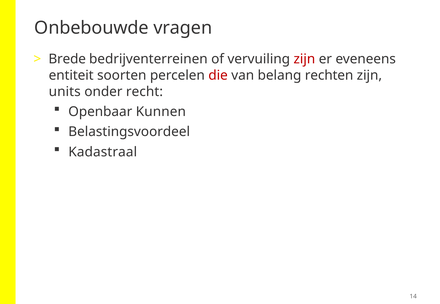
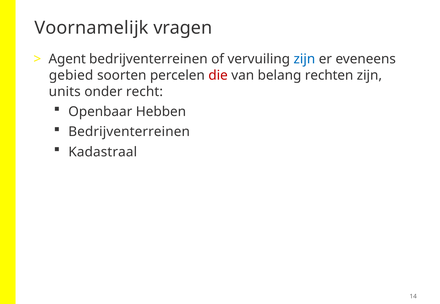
Onbebouwde: Onbebouwde -> Voornamelijk
Brede: Brede -> Agent
zijn at (304, 59) colour: red -> blue
entiteit: entiteit -> gebied
Kunnen: Kunnen -> Hebben
Belastingsvoordeel at (129, 132): Belastingsvoordeel -> Bedrijventerreinen
